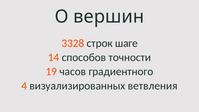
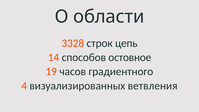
вершин: вершин -> области
шаге: шаге -> цепь
точности: точности -> остовное
